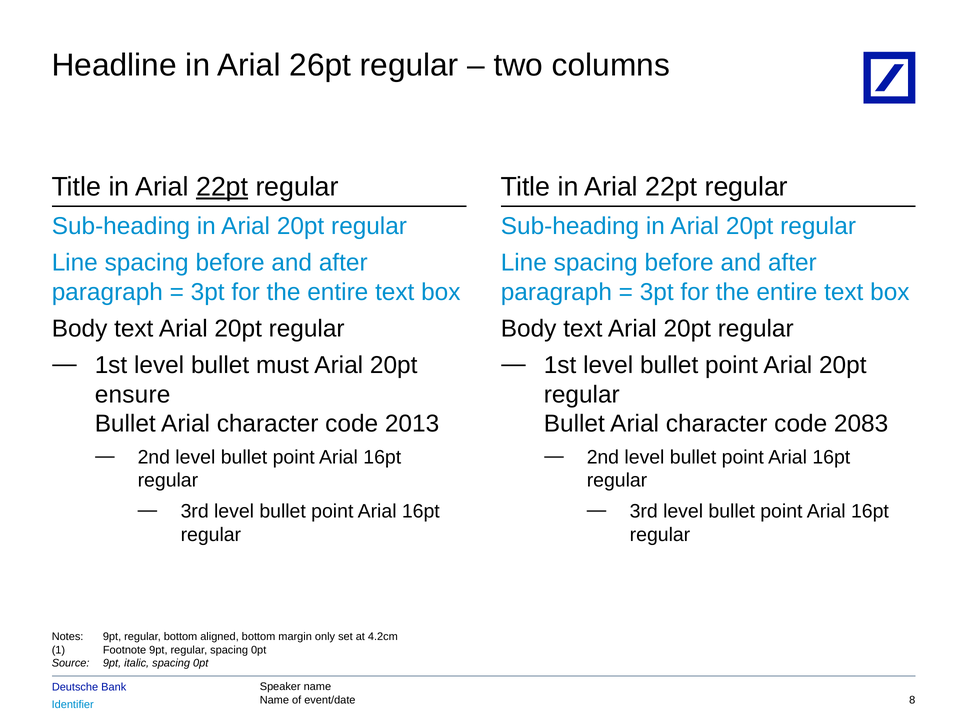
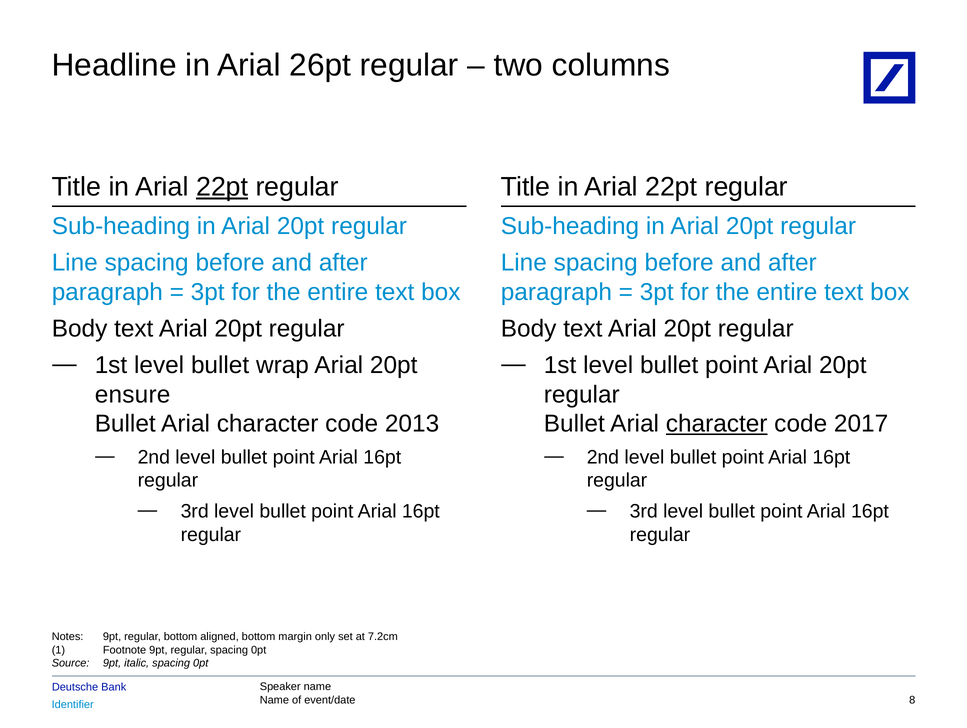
must: must -> wrap
character at (717, 424) underline: none -> present
2083: 2083 -> 2017
4.2cm: 4.2cm -> 7.2cm
